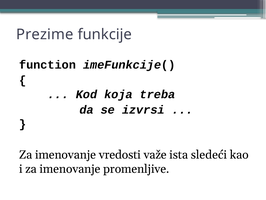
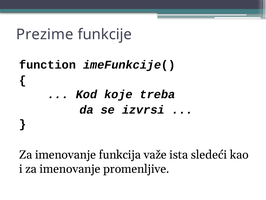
koja: koja -> koje
vredosti: vredosti -> funkcija
